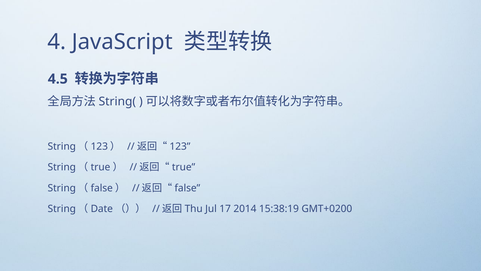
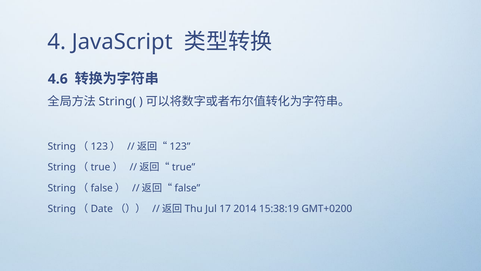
4.5: 4.5 -> 4.6
